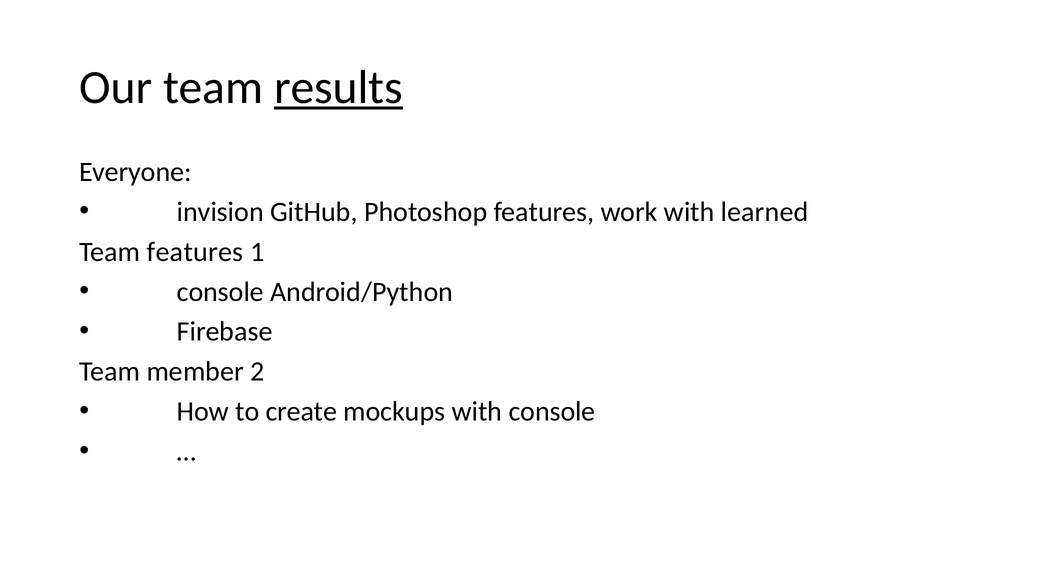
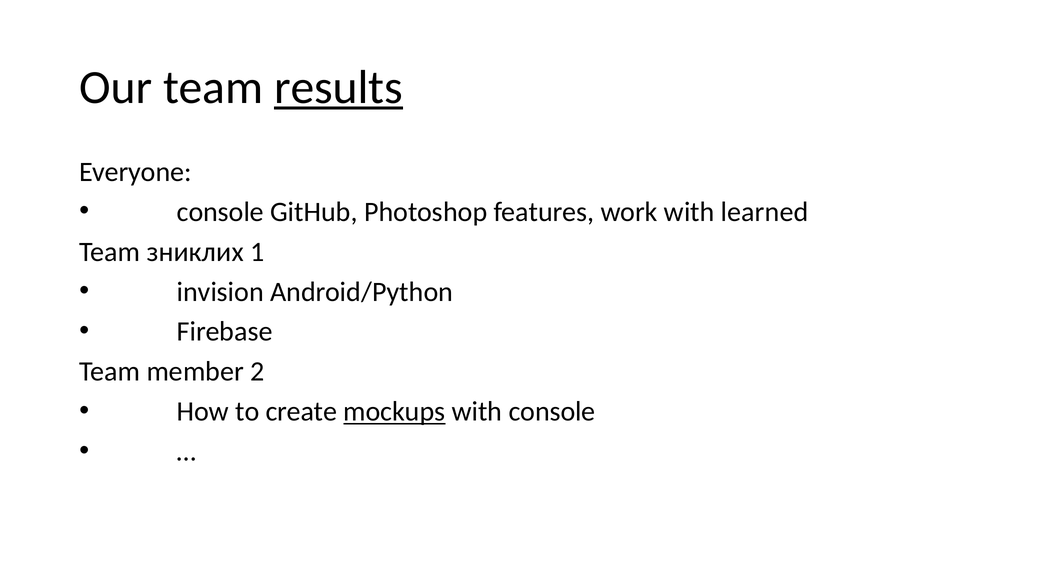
invision at (220, 212): invision -> console
Team features: features -> зниклих
console at (220, 292): console -> invision
mockups underline: none -> present
